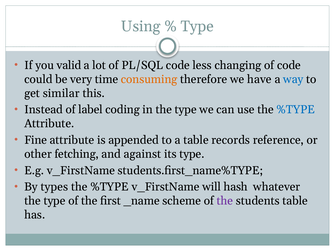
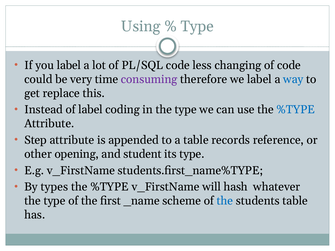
you valid: valid -> label
consuming colour: orange -> purple
we have: have -> label
similar: similar -> replace
Fine: Fine -> Step
fetching: fetching -> opening
against: against -> student
the at (225, 201) colour: purple -> blue
